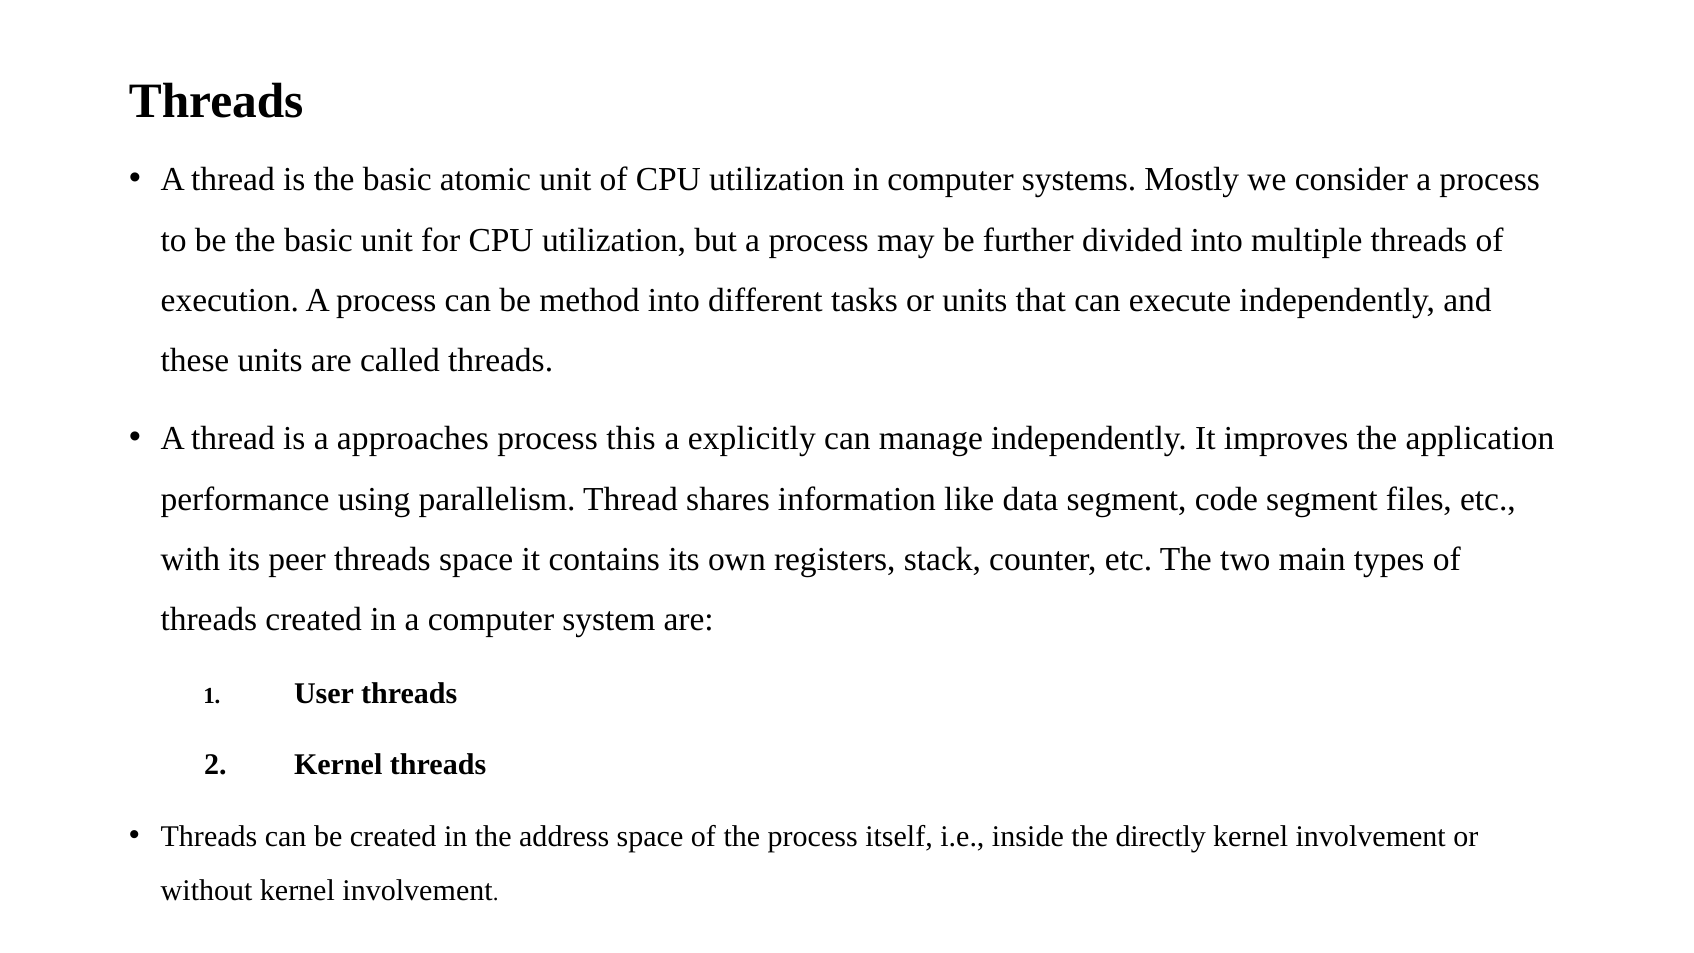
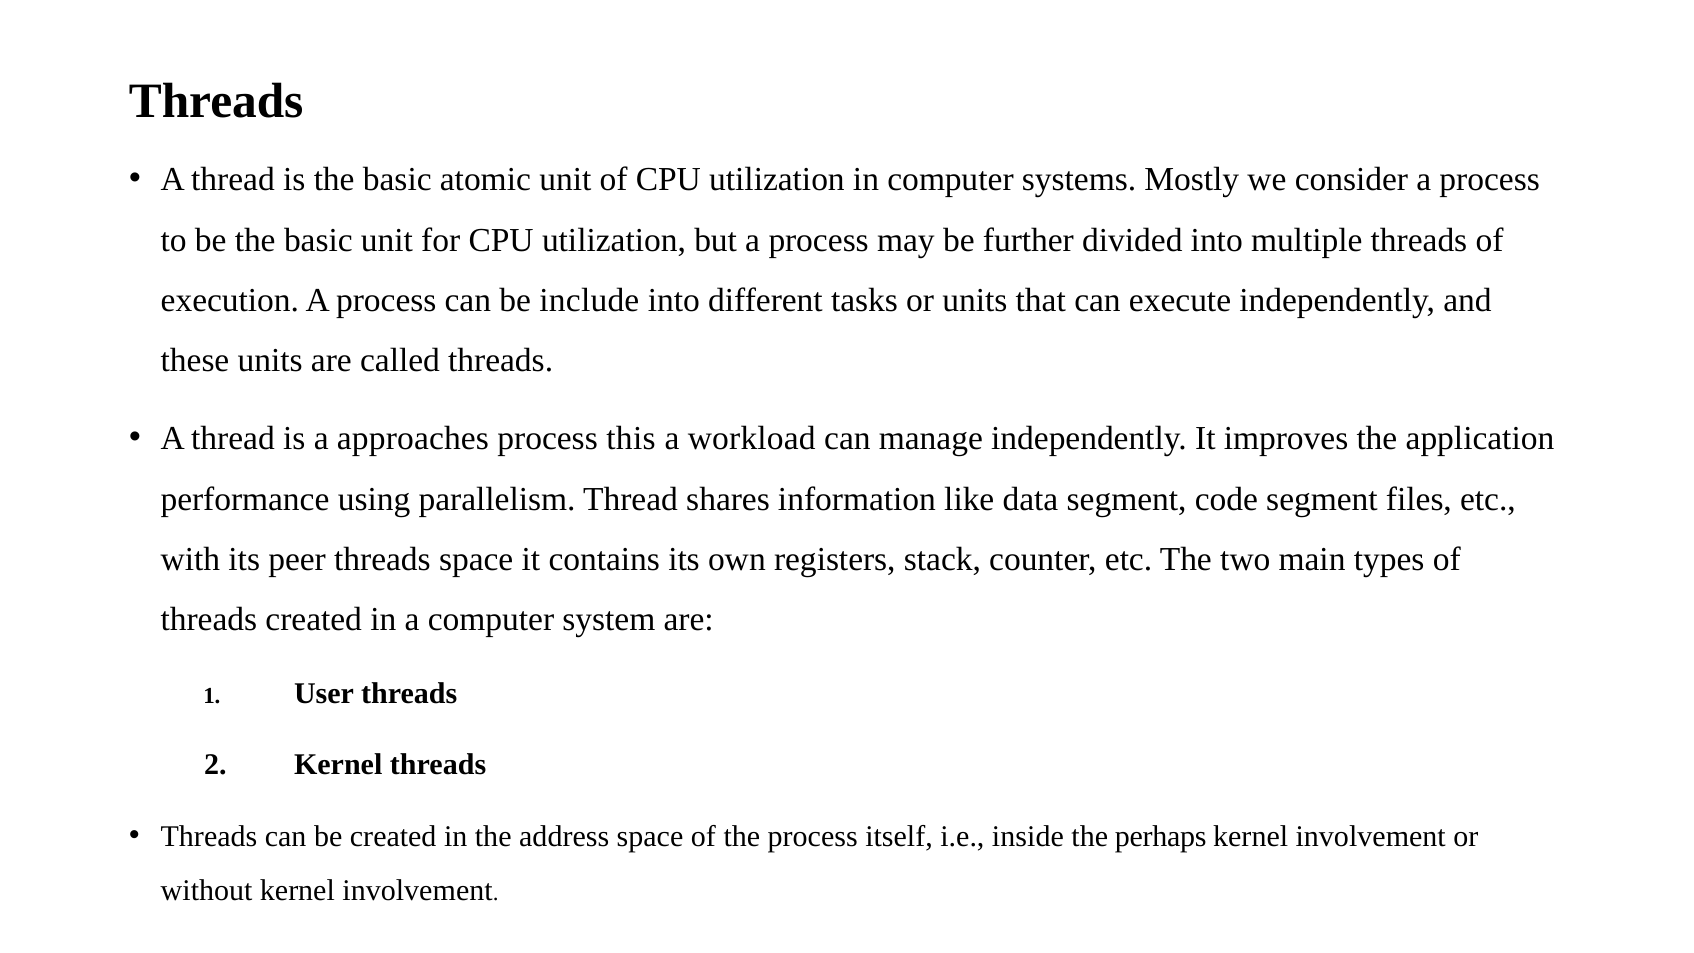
method: method -> include
explicitly: explicitly -> workload
directly: directly -> perhaps
